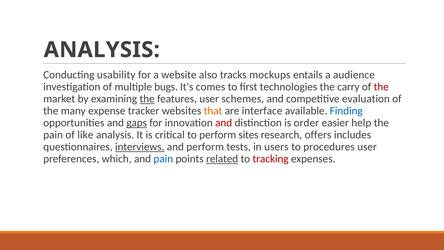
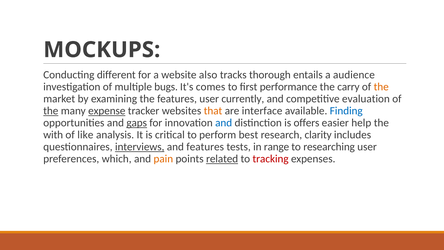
ANALYSIS at (102, 50): ANALYSIS -> MOCKUPS
usability: usability -> different
mockups: mockups -> thorough
technologies: technologies -> performance
the at (381, 87) colour: red -> orange
the at (147, 99) underline: present -> none
schemes: schemes -> currently
the at (51, 111) underline: none -> present
expense underline: none -> present
and at (224, 123) colour: red -> blue
order: order -> offers
pain at (53, 135): pain -> with
sites: sites -> best
offers: offers -> clarity
and perform: perform -> features
users: users -> range
procedures: procedures -> researching
pain at (163, 159) colour: blue -> orange
